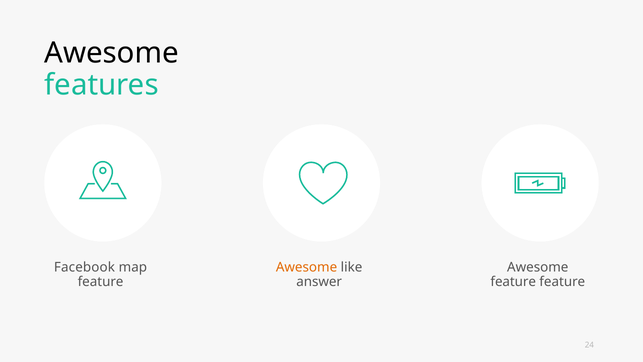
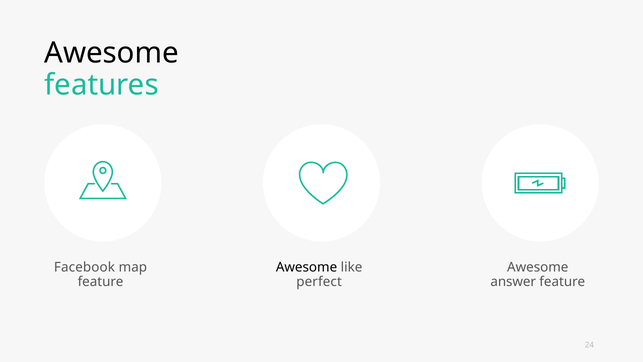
Awesome at (307, 267) colour: orange -> black
answer: answer -> perfect
feature at (513, 281): feature -> answer
